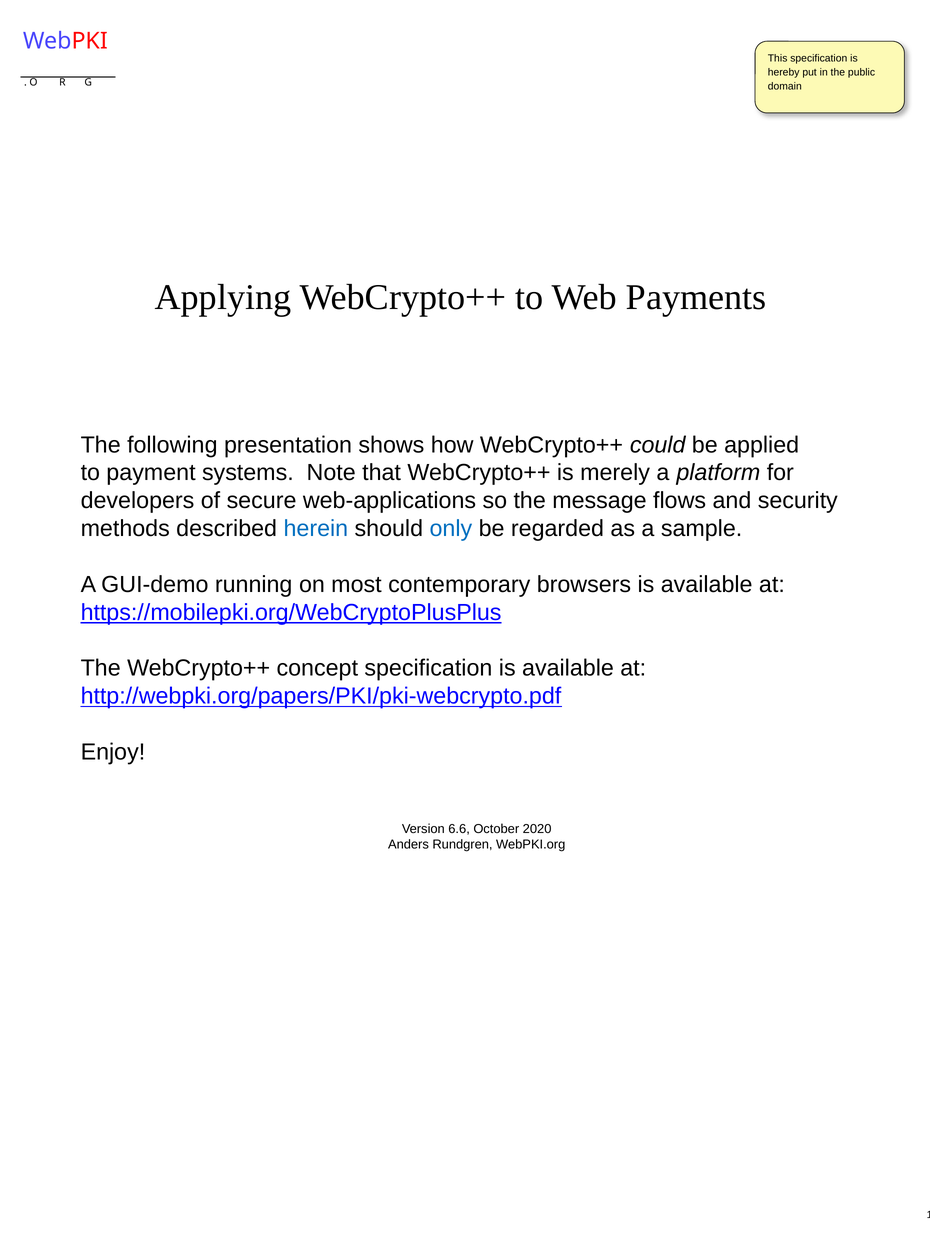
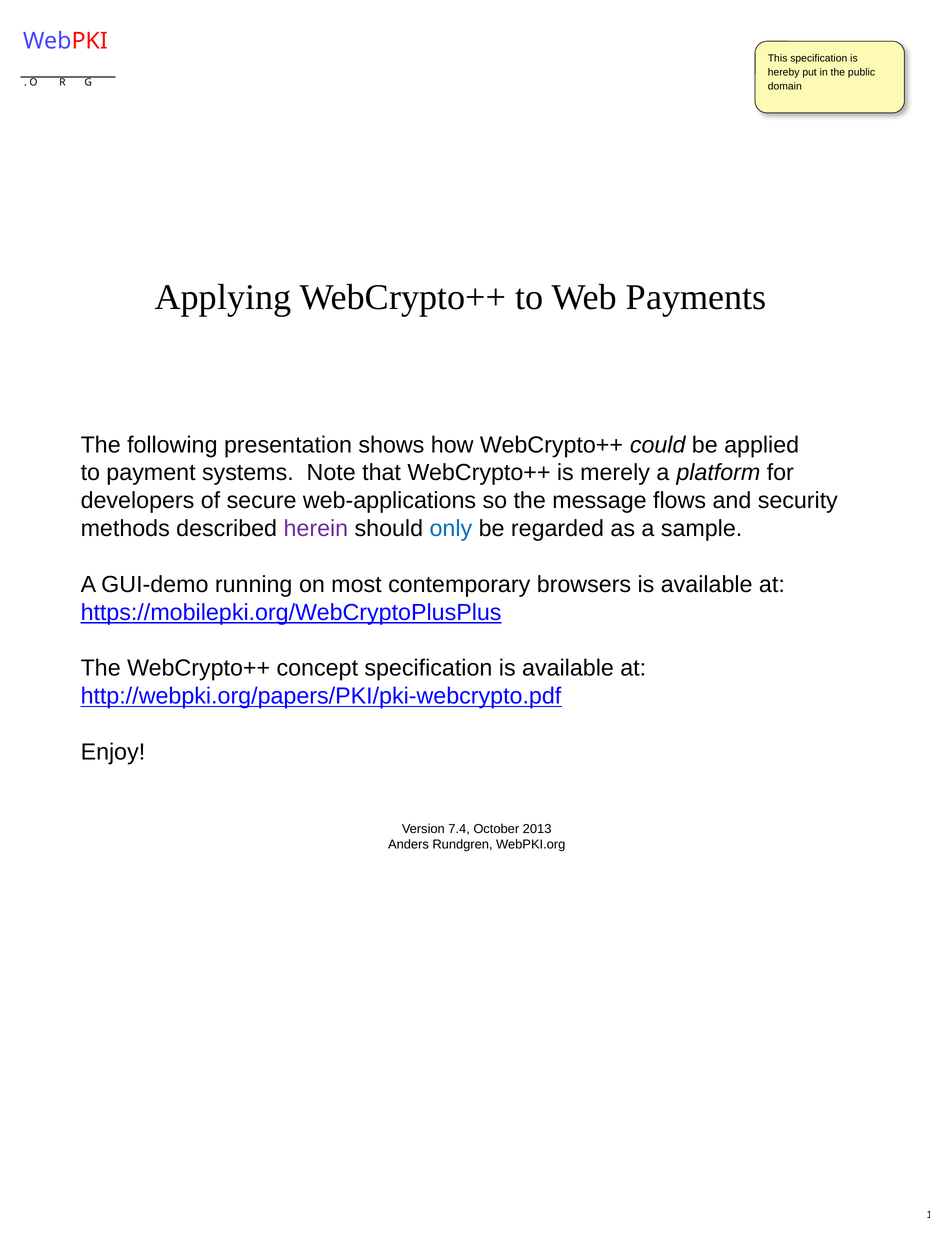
herein colour: blue -> purple
6.6: 6.6 -> 7.4
2020: 2020 -> 2013
